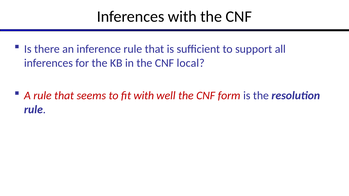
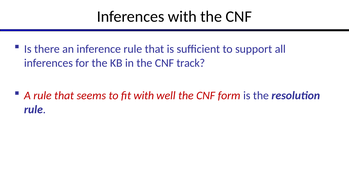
local: local -> track
